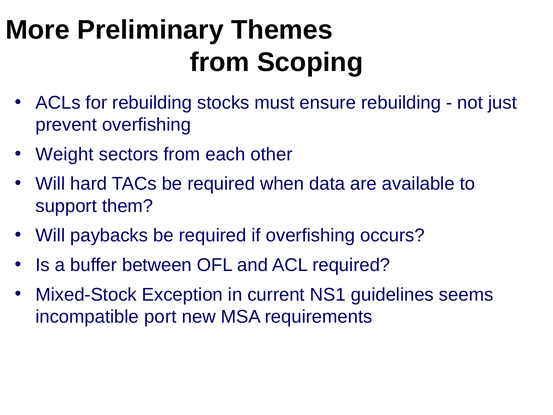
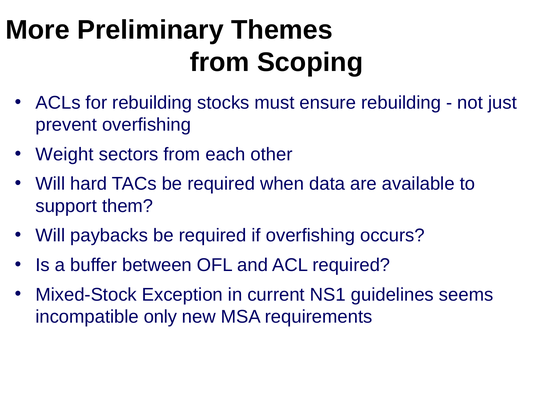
port: port -> only
